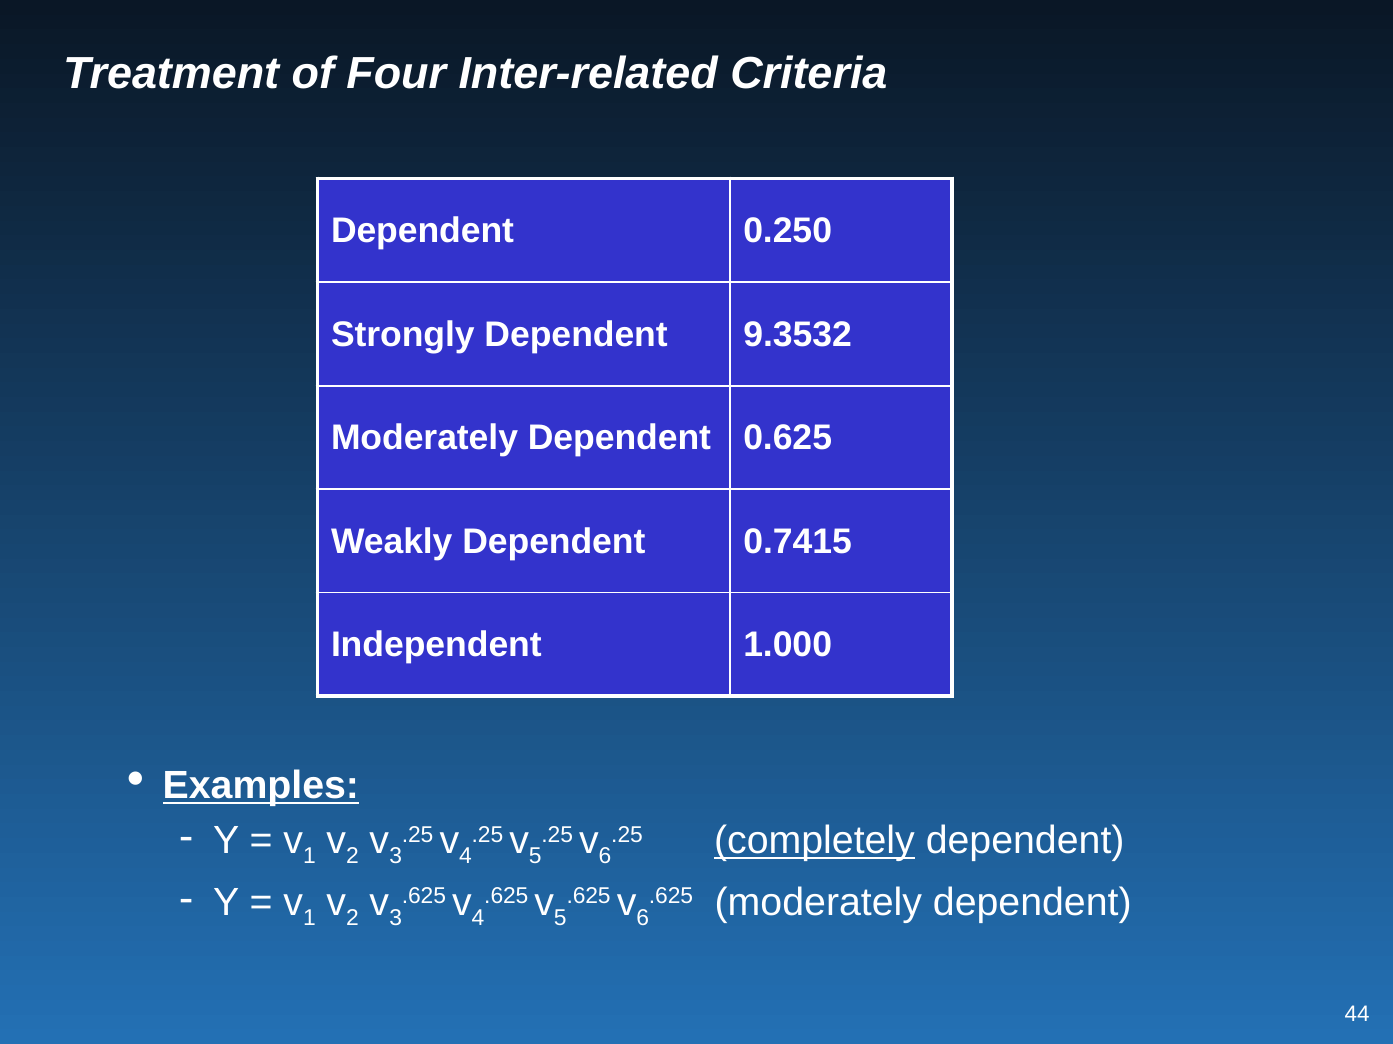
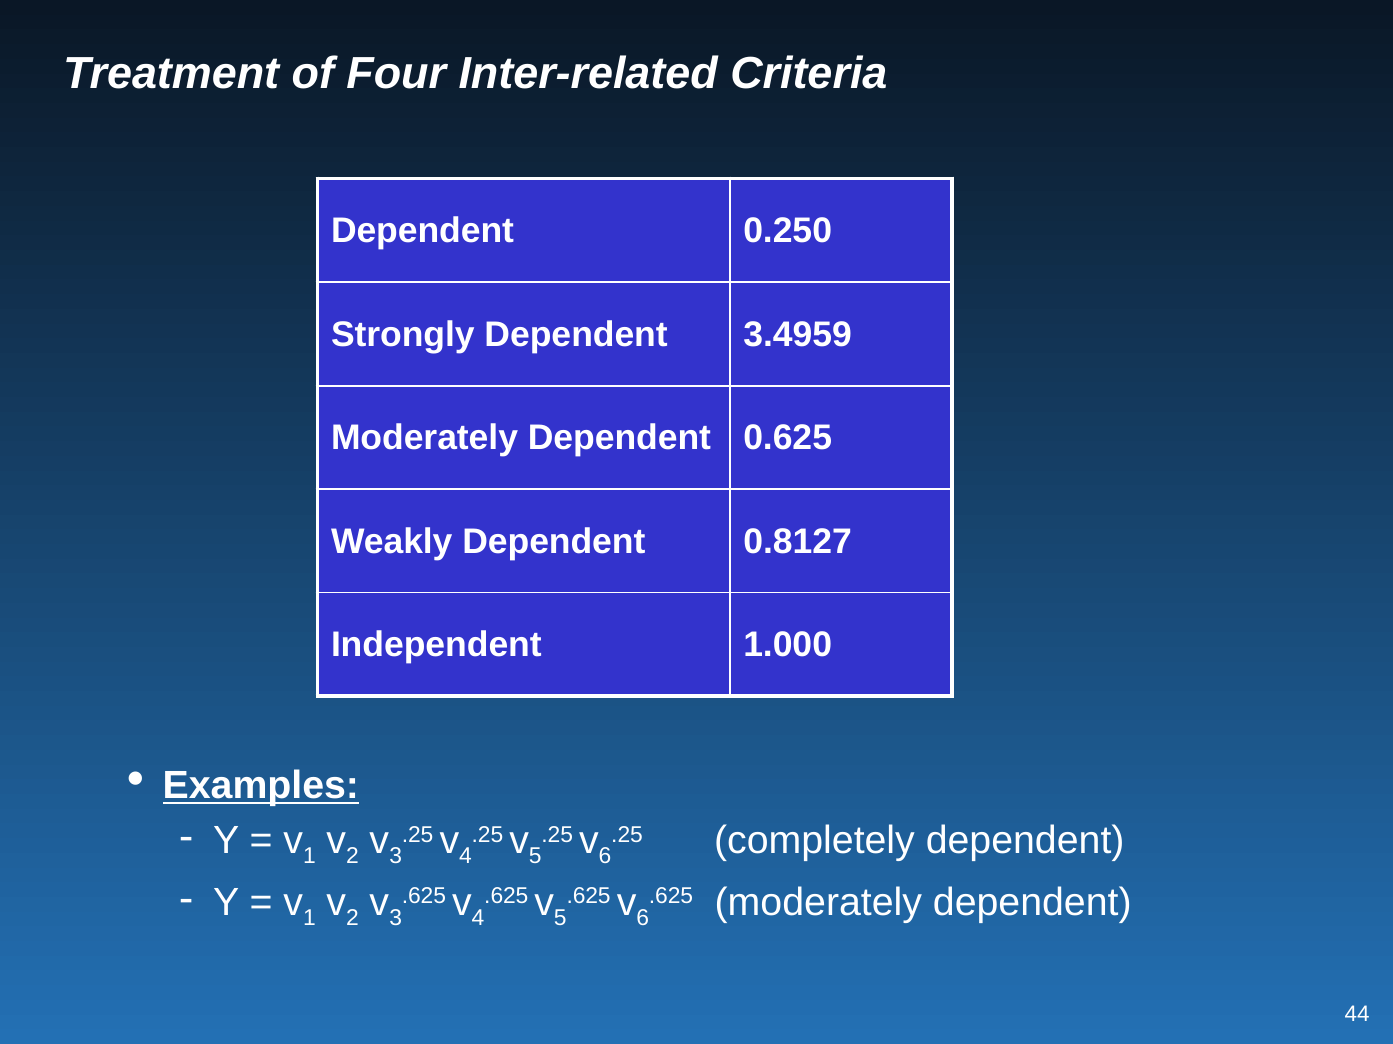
9.3532: 9.3532 -> 3.4959
0.7415: 0.7415 -> 0.8127
completely underline: present -> none
